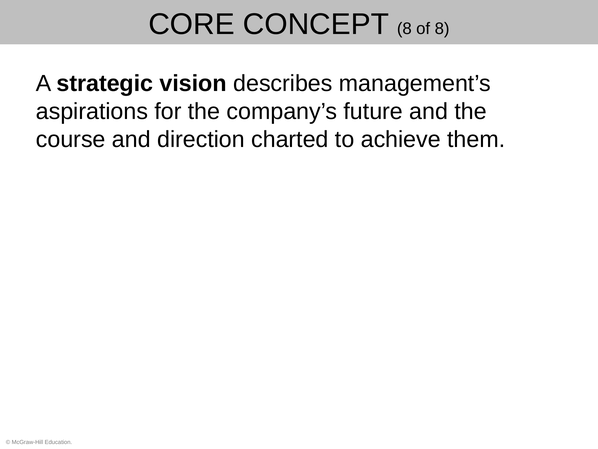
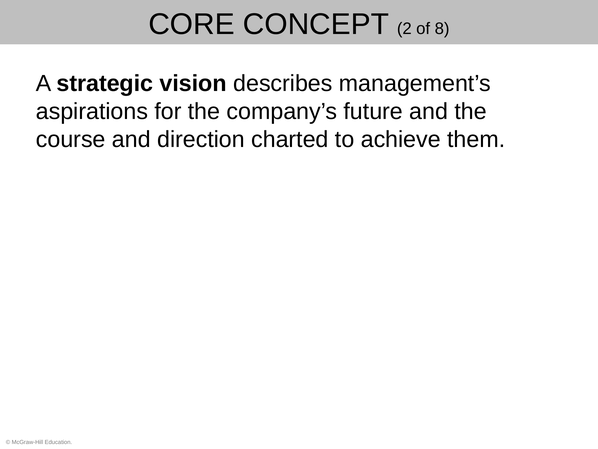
CONCEPT 8: 8 -> 2
